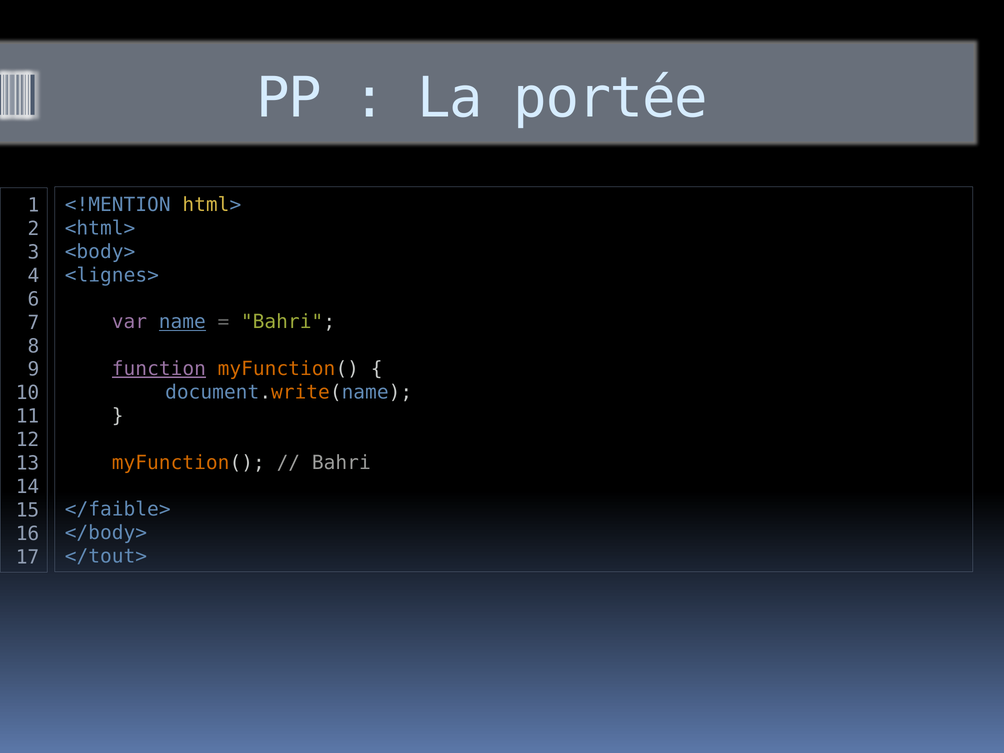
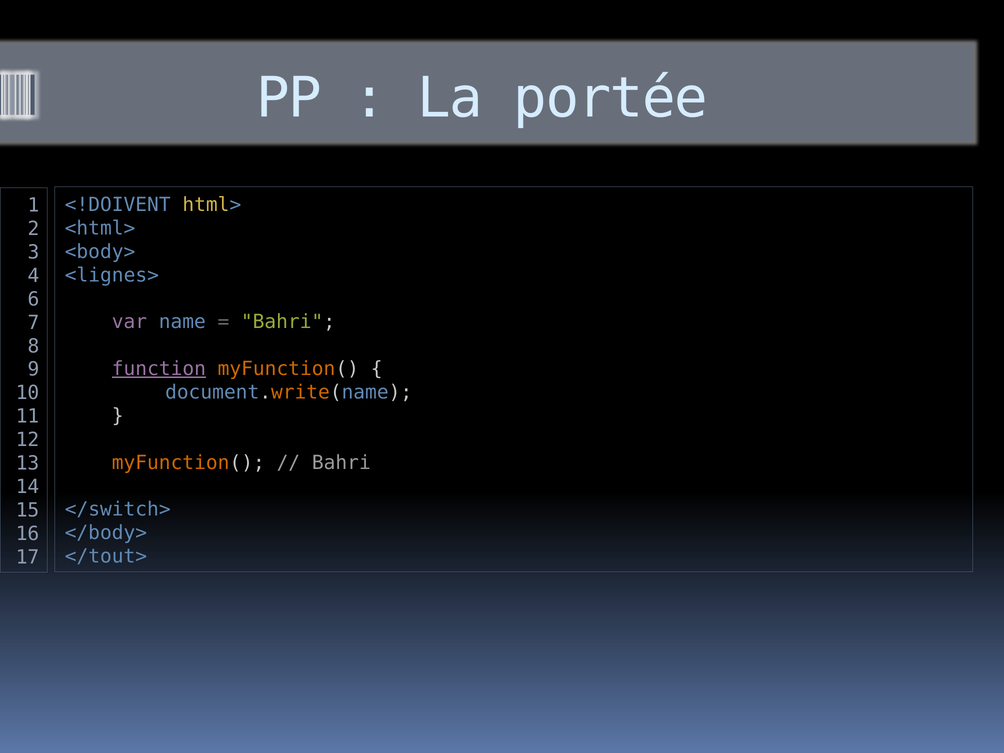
<!MENTION: <!MENTION -> <!DOIVENT
name underline: present -> none
</faible>: </faible> -> </switch>
